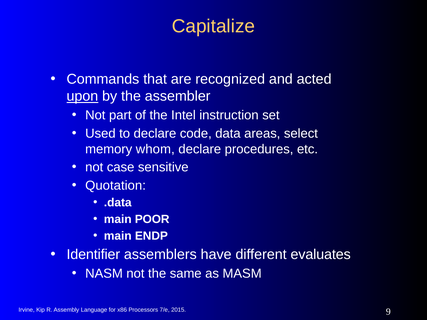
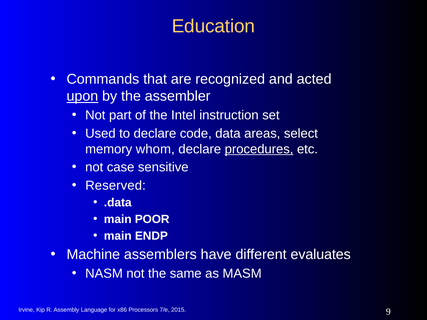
Capitalize: Capitalize -> Education
procedures underline: none -> present
Quotation: Quotation -> Reserved
Identifier: Identifier -> Machine
